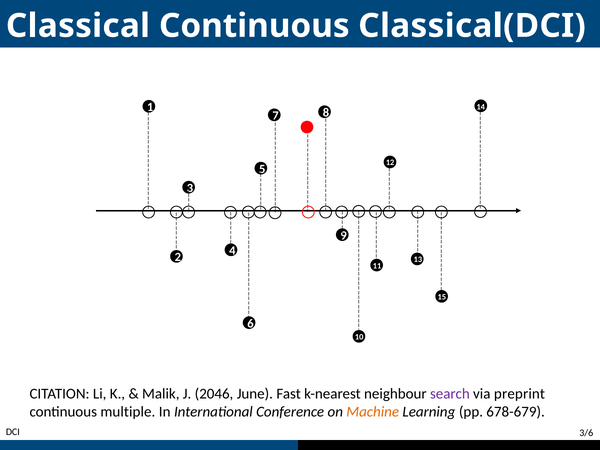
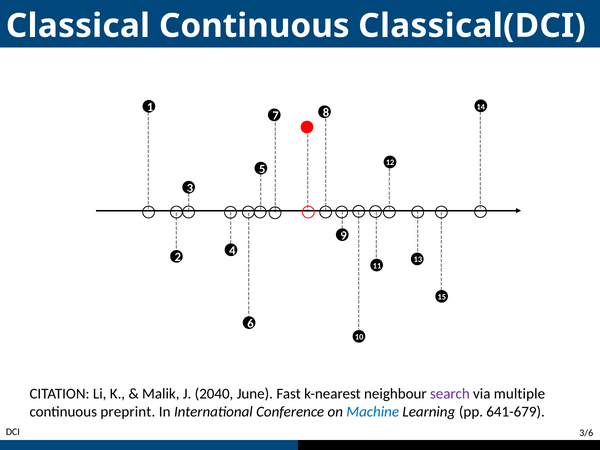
2046: 2046 -> 2040
preprint: preprint -> multiple
multiple: multiple -> preprint
Machine colour: orange -> blue
678-679: 678-679 -> 641-679
